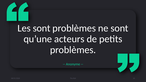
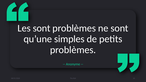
acteurs: acteurs -> simples
